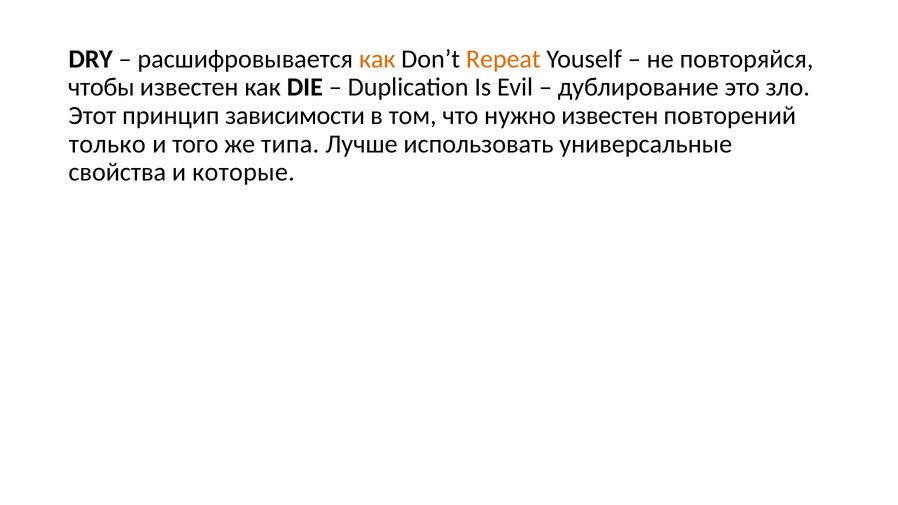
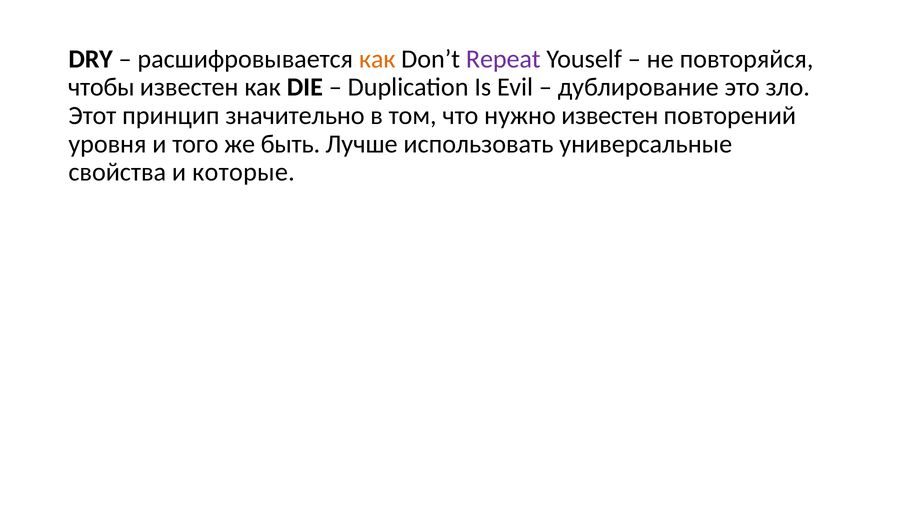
Repeat colour: orange -> purple
зависимости: зависимости -> значительно
только: только -> уровня
типа: типа -> быть
